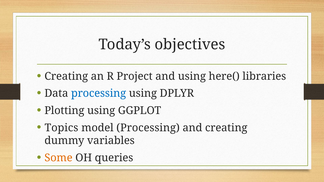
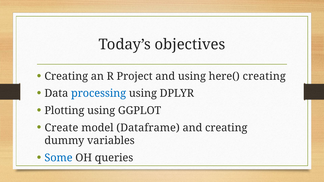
here( libraries: libraries -> creating
Topics: Topics -> Create
model Processing: Processing -> Dataframe
Some colour: orange -> blue
